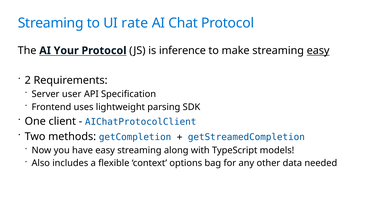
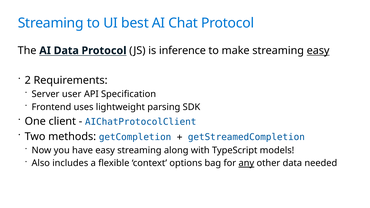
rate: rate -> best
AI Your: Your -> Data
any underline: none -> present
